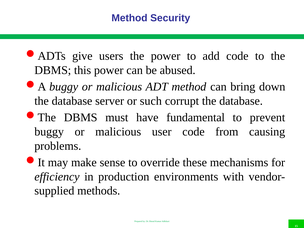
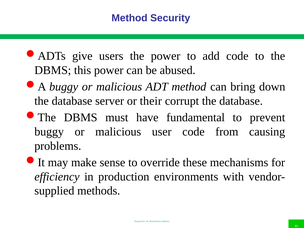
such: such -> their
